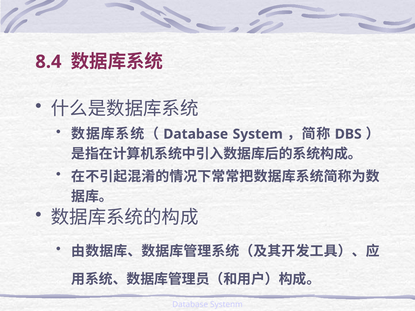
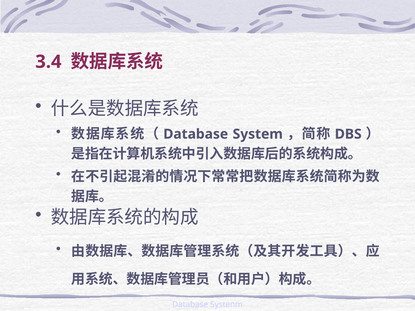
8.4: 8.4 -> 3.4
